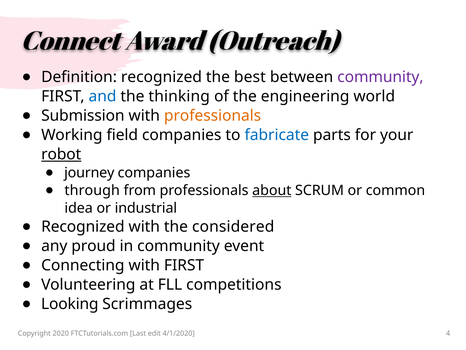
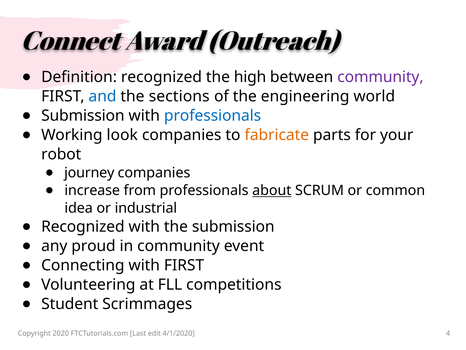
best: best -> high
thinking: thinking -> sections
professionals at (213, 116) colour: orange -> blue
field: field -> look
fabricate colour: blue -> orange
robot underline: present -> none
through: through -> increase
the considered: considered -> submission
Looking: Looking -> Student
